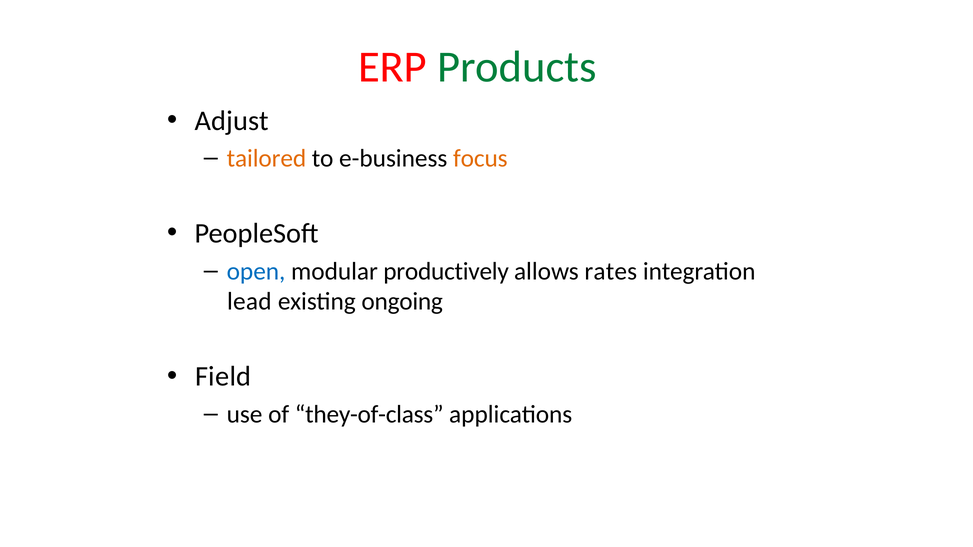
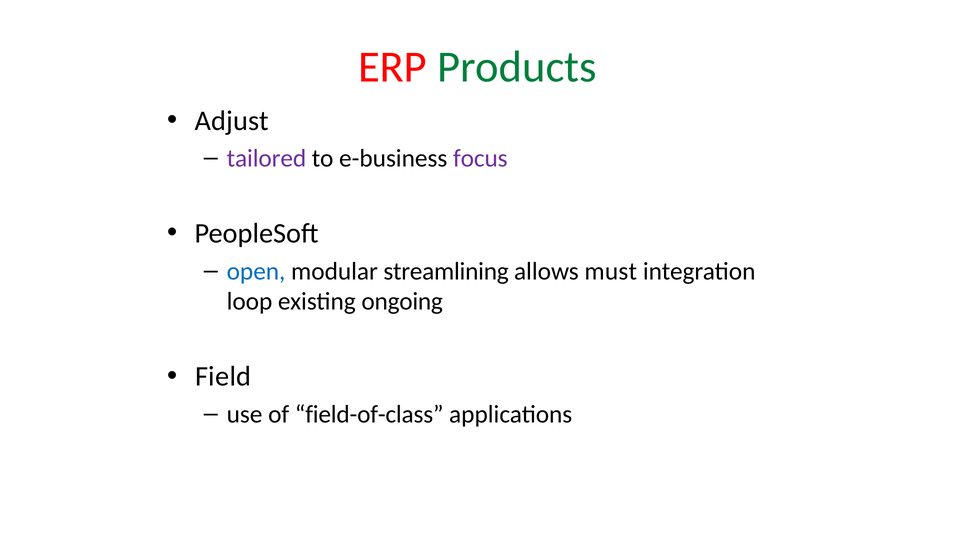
tailored colour: orange -> purple
focus colour: orange -> purple
productively: productively -> streamlining
rates: rates -> must
lead: lead -> loop
they-of-class: they-of-class -> field-of-class
